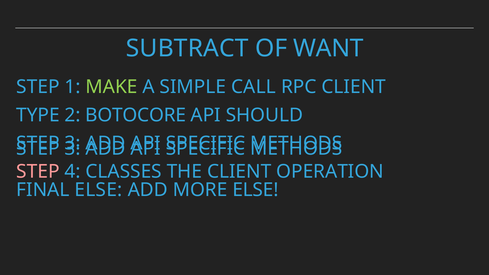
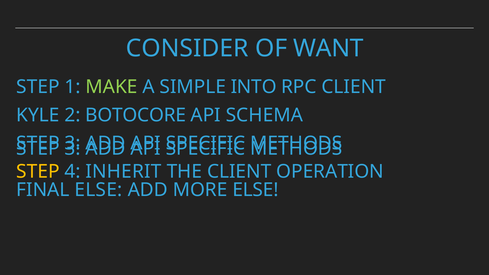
SUBTRACT: SUBTRACT -> CONSIDER
CALL: CALL -> INTO
TYPE: TYPE -> KYLE
SHOULD: SHOULD -> SCHEMA
STEP at (38, 172) colour: pink -> yellow
CLASSES: CLASSES -> INHERIT
